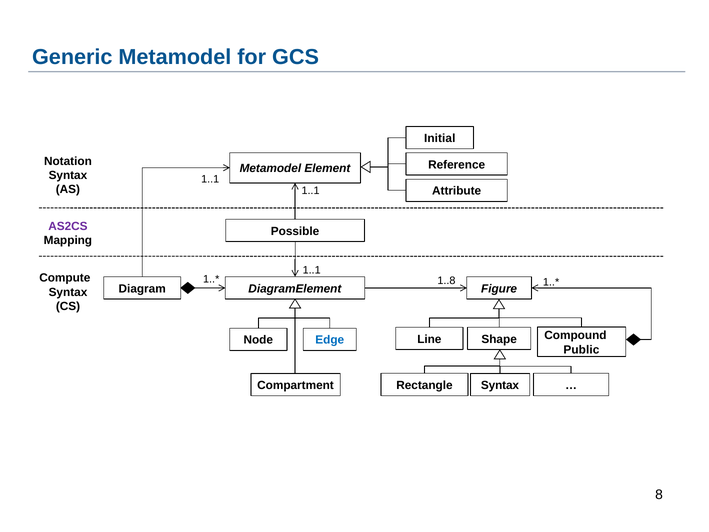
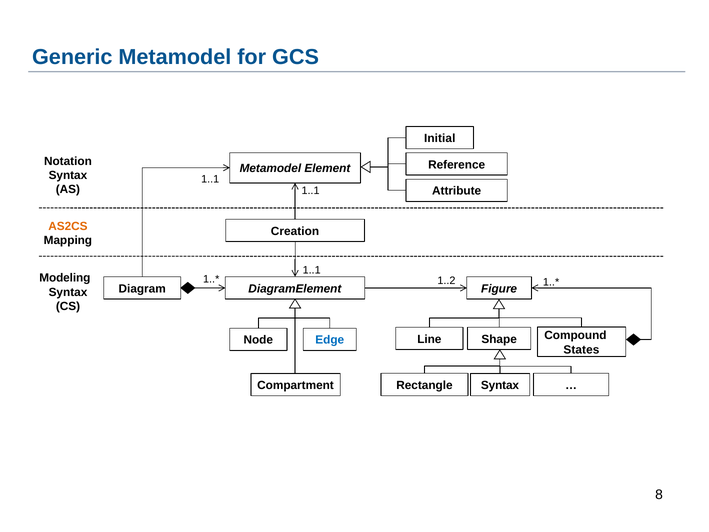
AS2CS colour: purple -> orange
Possible: Possible -> Creation
Compute: Compute -> Modeling
1..8: 1..8 -> 1..2
Public: Public -> States
